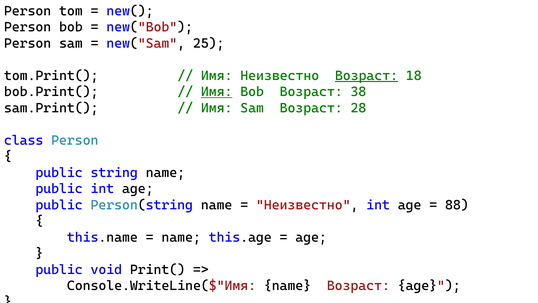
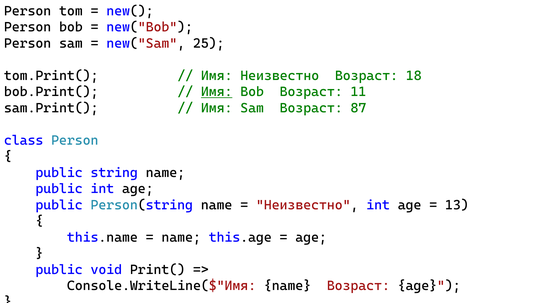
Возраст at (366, 76) underline: present -> none
38: 38 -> 11
28: 28 -> 87
88: 88 -> 13
